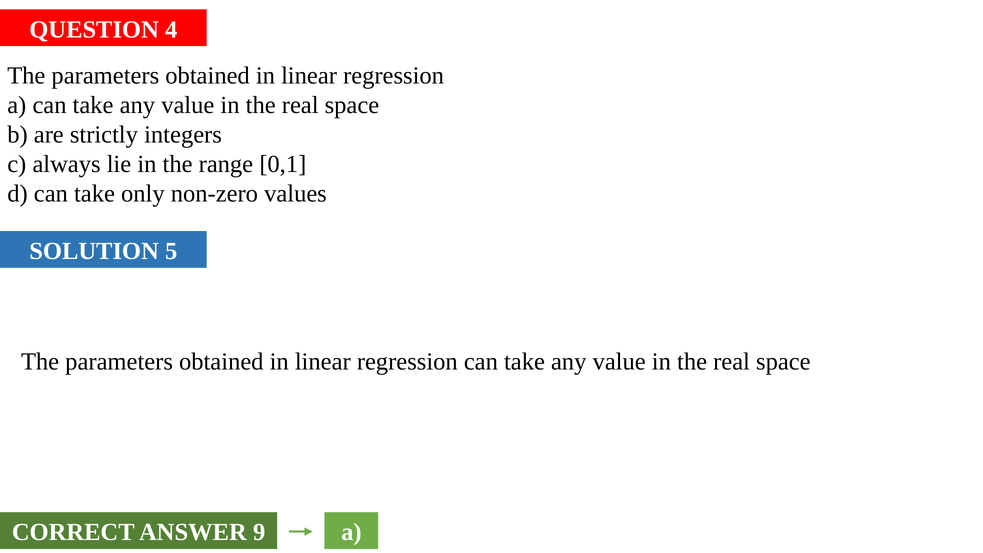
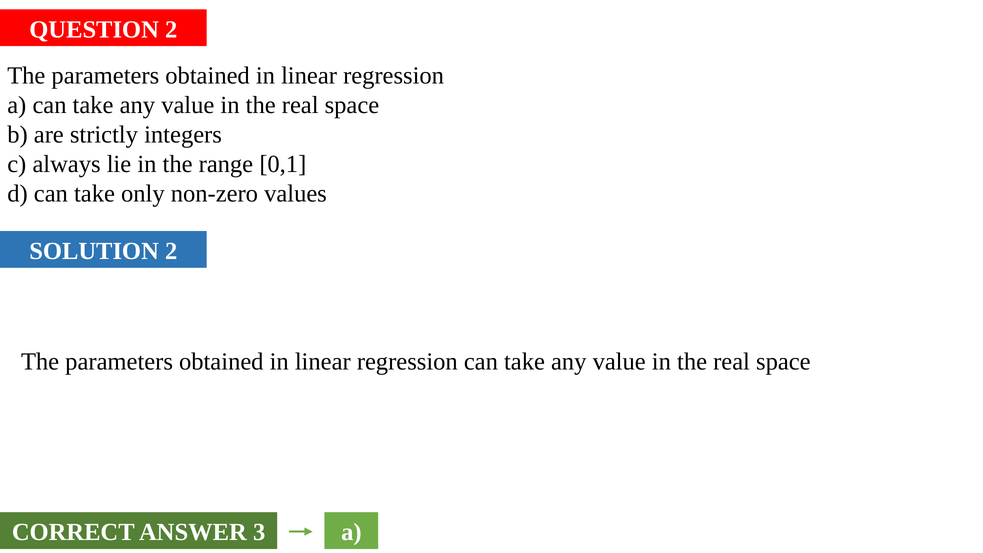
QUESTION 4: 4 -> 2
SOLUTION 5: 5 -> 2
9: 9 -> 3
